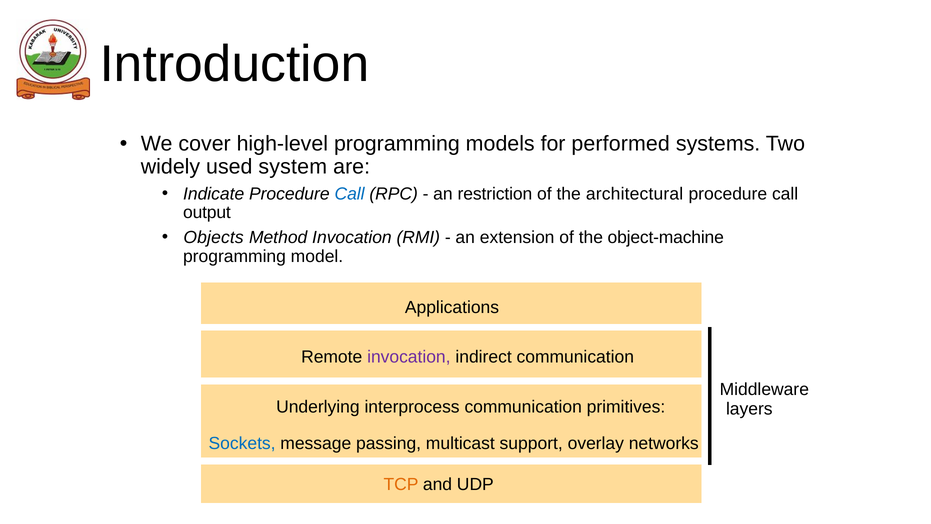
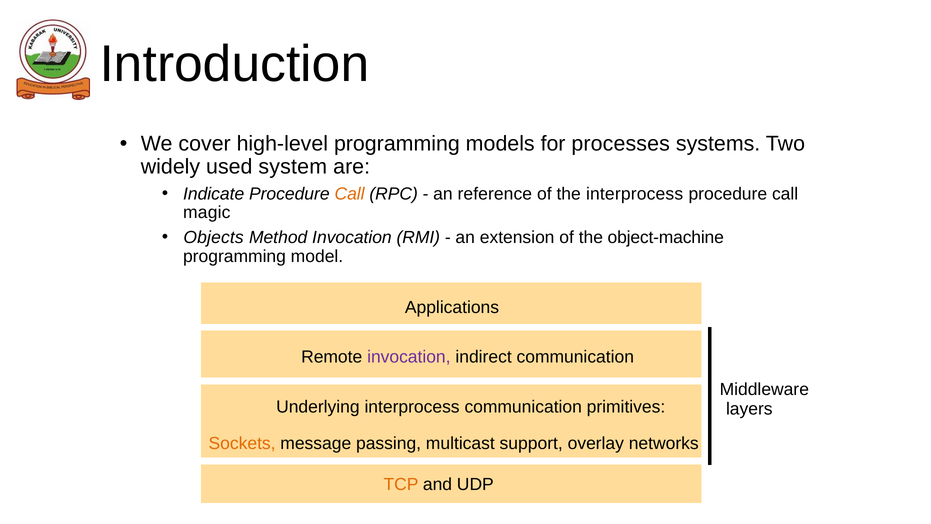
performed: performed -> processes
Call at (350, 194) colour: blue -> orange
restriction: restriction -> reference
the architectural: architectural -> interprocess
output: output -> magic
Sockets colour: blue -> orange
